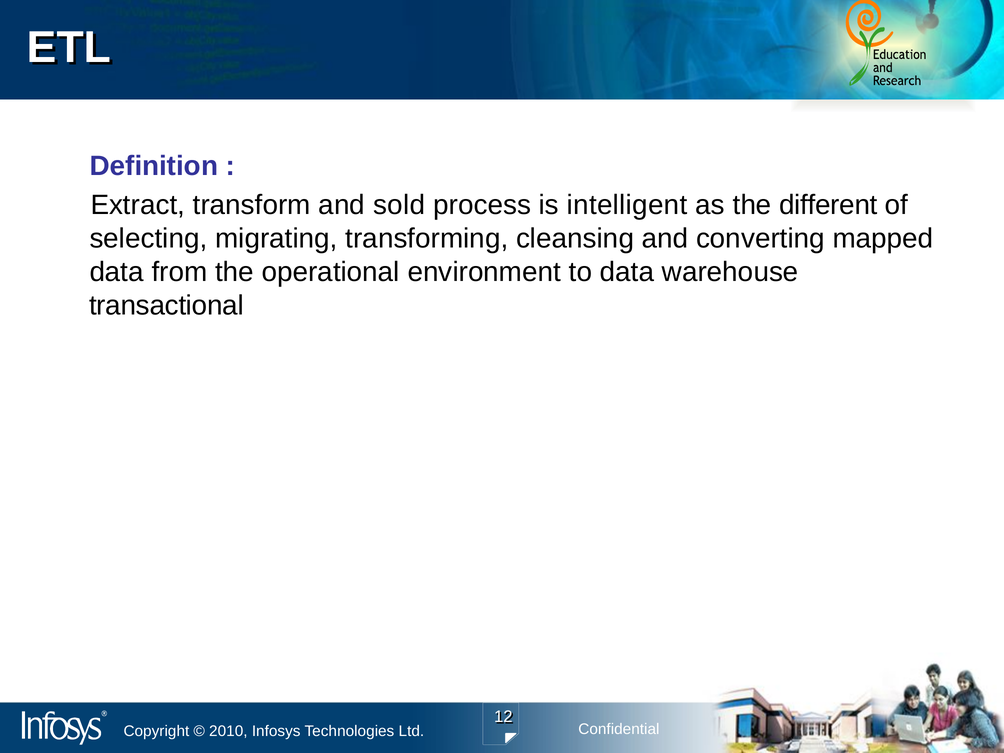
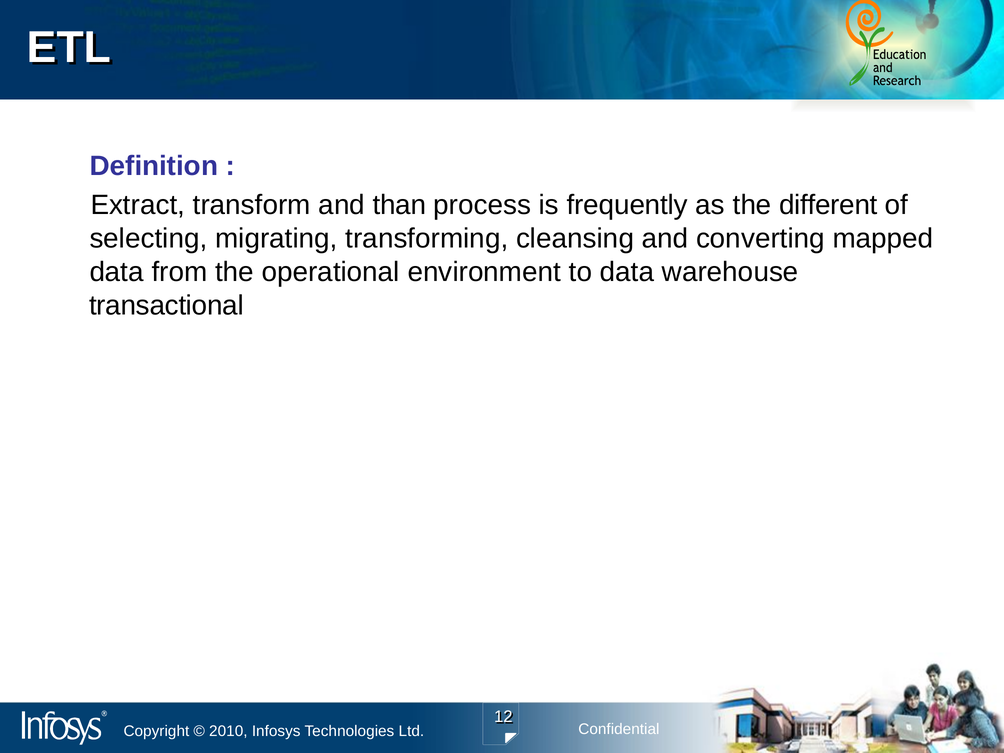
sold: sold -> than
intelligent: intelligent -> frequently
